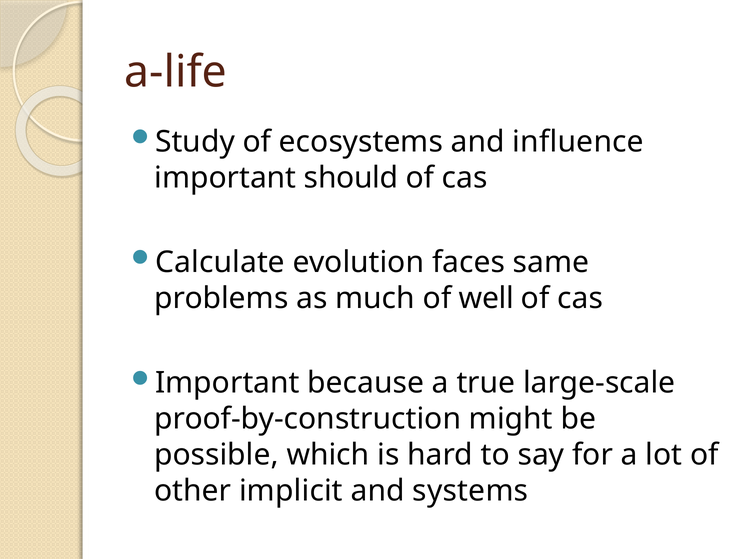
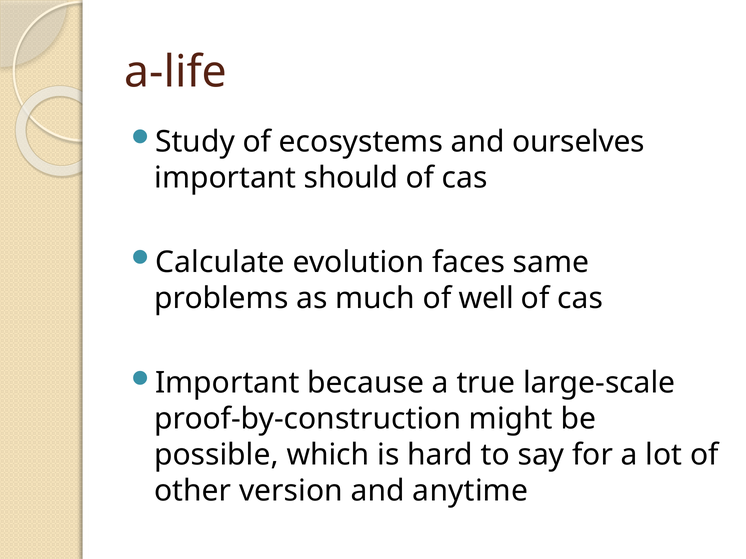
influence: influence -> ourselves
implicit: implicit -> version
systems: systems -> anytime
